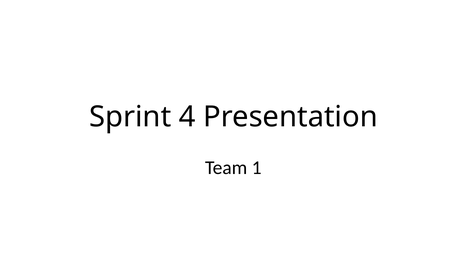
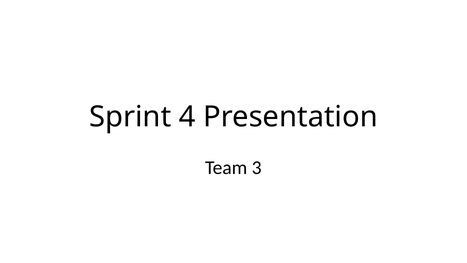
1: 1 -> 3
